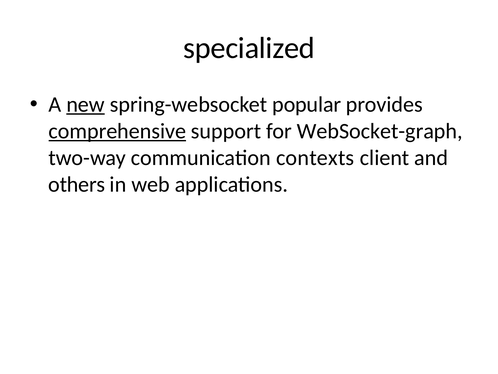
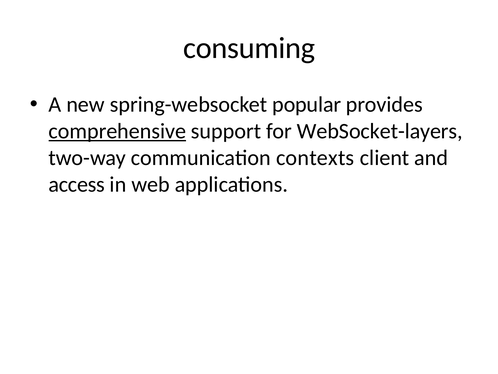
specialized: specialized -> consuming
new underline: present -> none
WebSocket-graph: WebSocket-graph -> WebSocket-layers
others: others -> access
